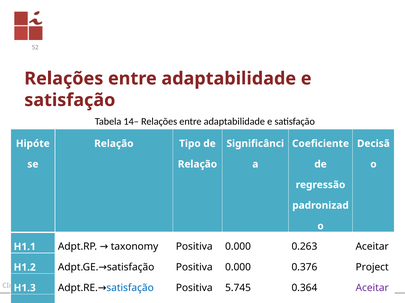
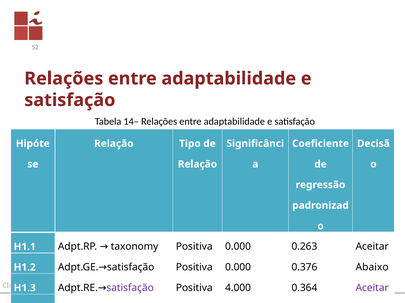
Project: Project -> Abaixo
5.745: 5.745 -> 4.000
satisfação at (130, 289) colour: blue -> purple
